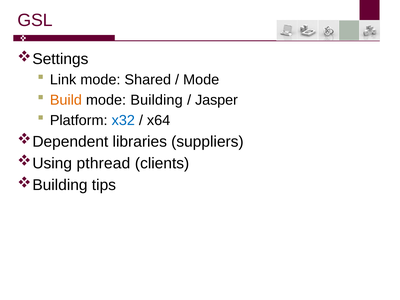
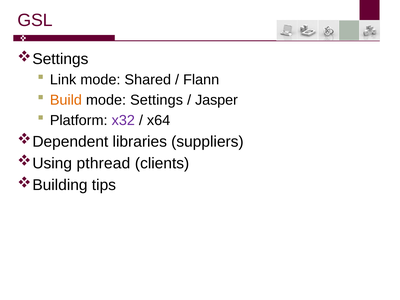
Mode at (201, 80): Mode -> Flann
Building: Building -> Settings
x32 colour: blue -> purple
